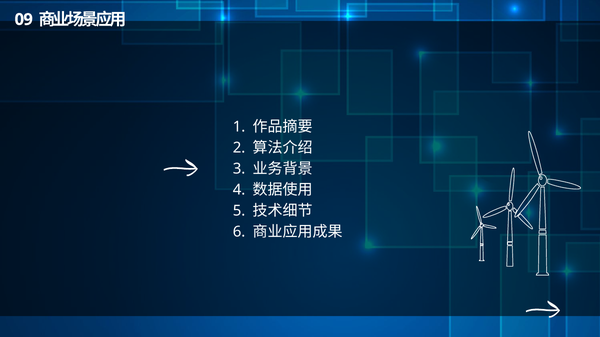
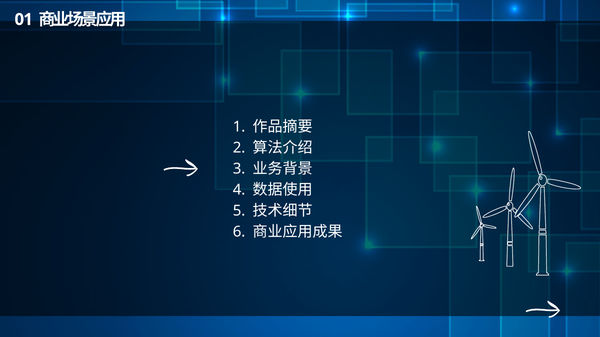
0 9: 9 -> 1
